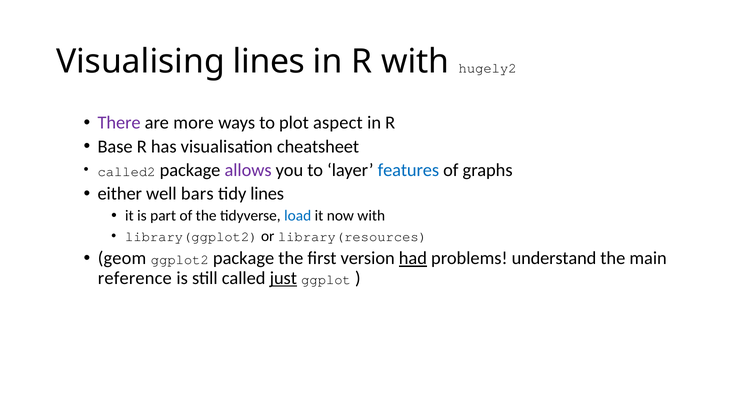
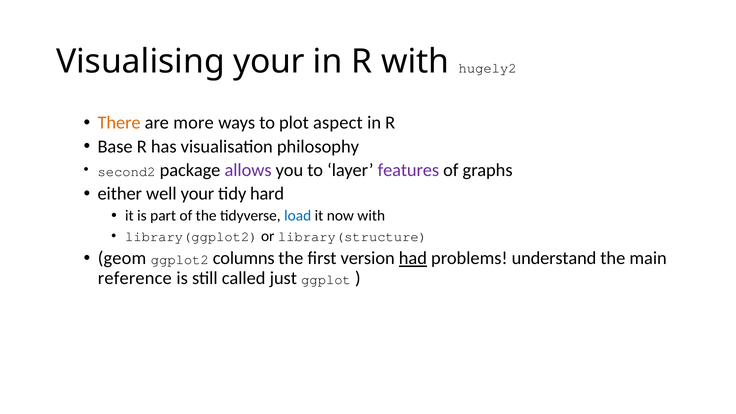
Visualising lines: lines -> your
There colour: purple -> orange
cheatsheet: cheatsheet -> philosophy
called2: called2 -> second2
features colour: blue -> purple
well bars: bars -> your
tidy lines: lines -> hard
library(resources: library(resources -> library(structure
ggplot2 package: package -> columns
just underline: present -> none
